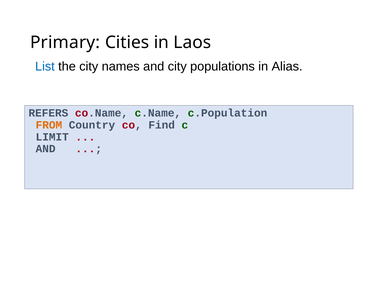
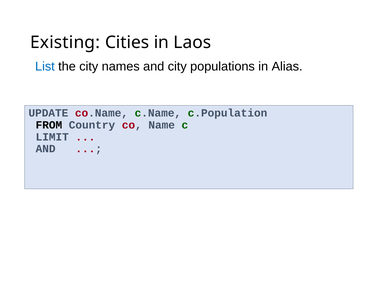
Primary: Primary -> Existing
REFERS: REFERS -> UPDATE
FROM colour: orange -> black
Find: Find -> Name
